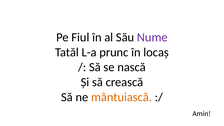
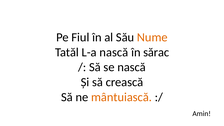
Nume colour: purple -> orange
L-a prunc: prunc -> nască
locaș: locaș -> sărac
